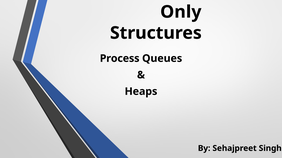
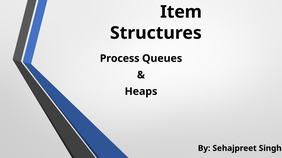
Only: Only -> Item
